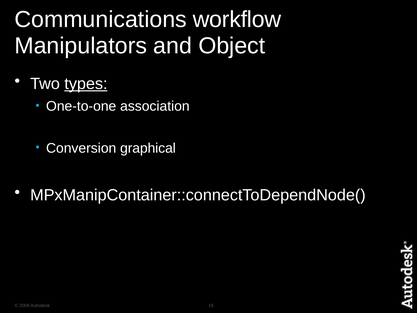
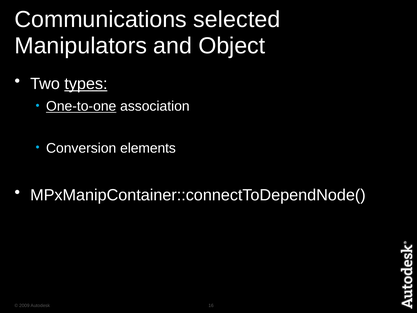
workflow: workflow -> selected
One-to-one underline: none -> present
graphical: graphical -> elements
